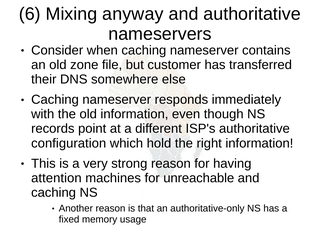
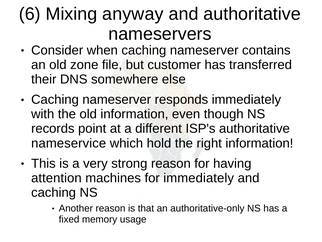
configuration: configuration -> nameservice
for unreachable: unreachable -> immediately
